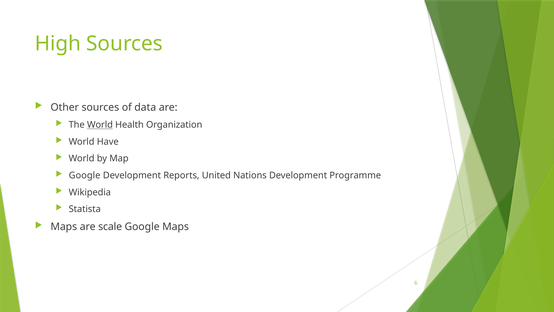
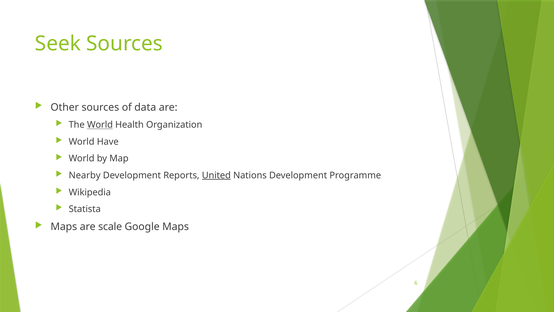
High: High -> Seek
Google at (85, 175): Google -> Nearby
United underline: none -> present
